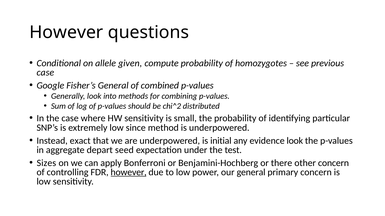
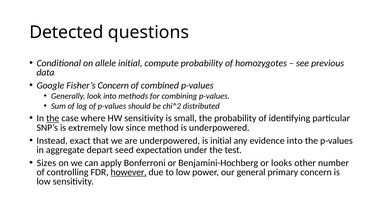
However at (66, 32): However -> Detected
allele given: given -> initial
case at (45, 73): case -> data
Fisher’s General: General -> Concern
the at (53, 119) underline: none -> present
evidence look: look -> into
there: there -> looks
other concern: concern -> number
